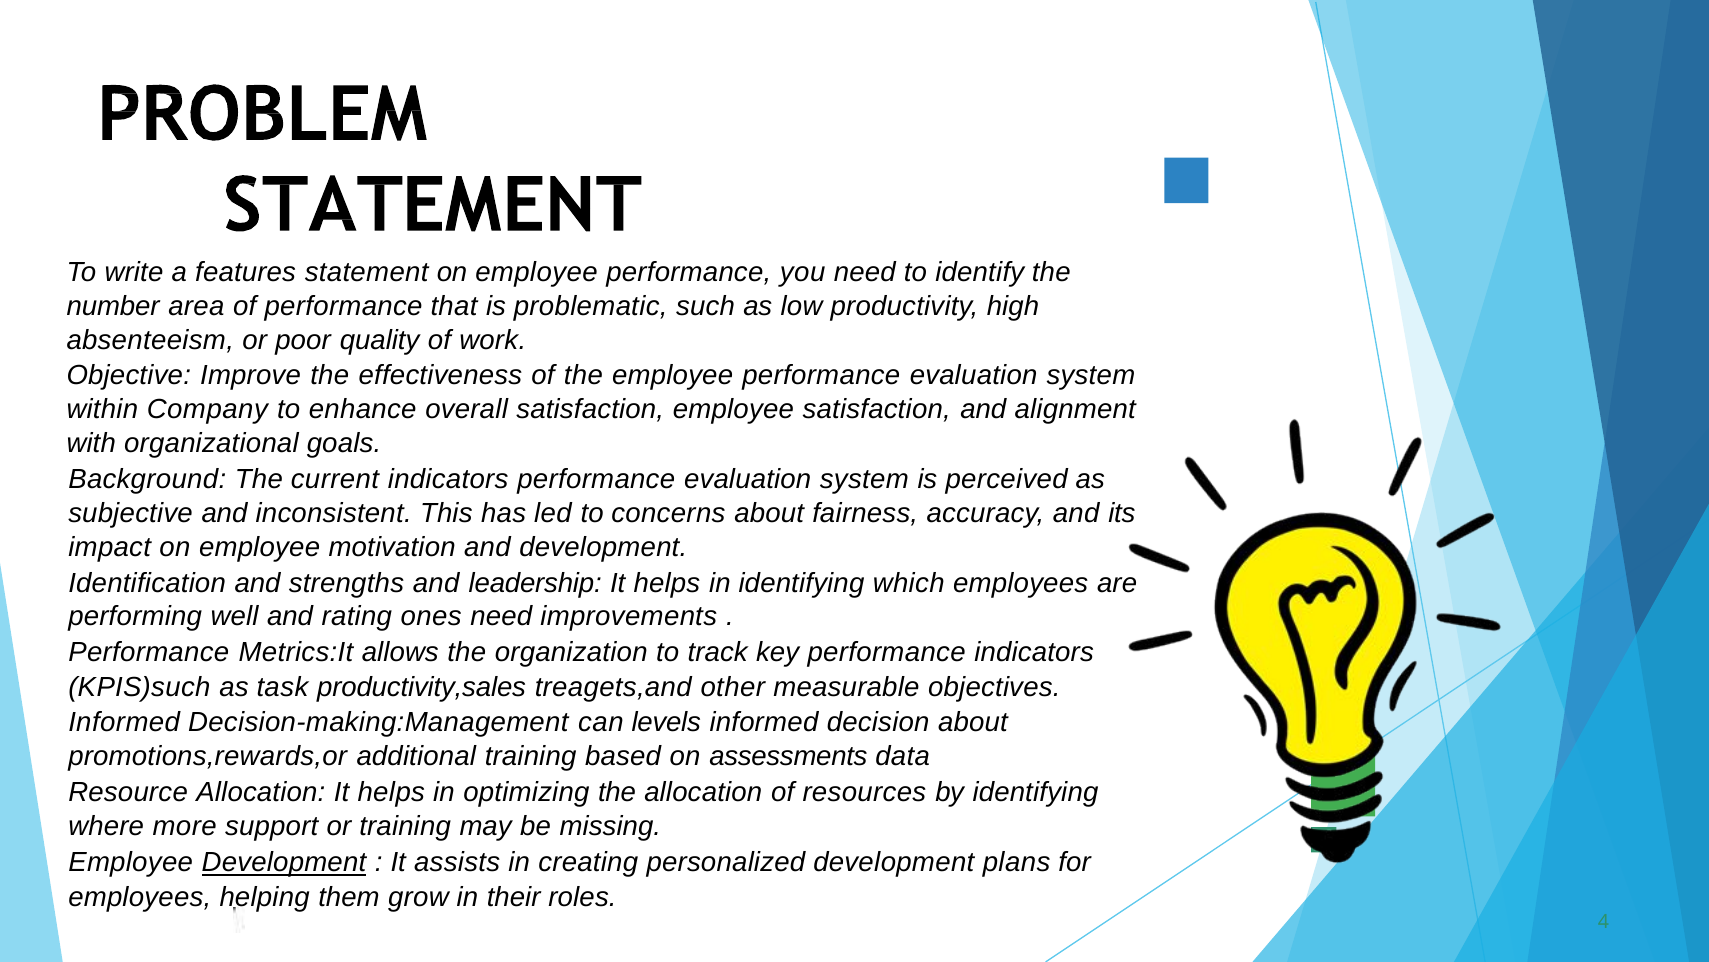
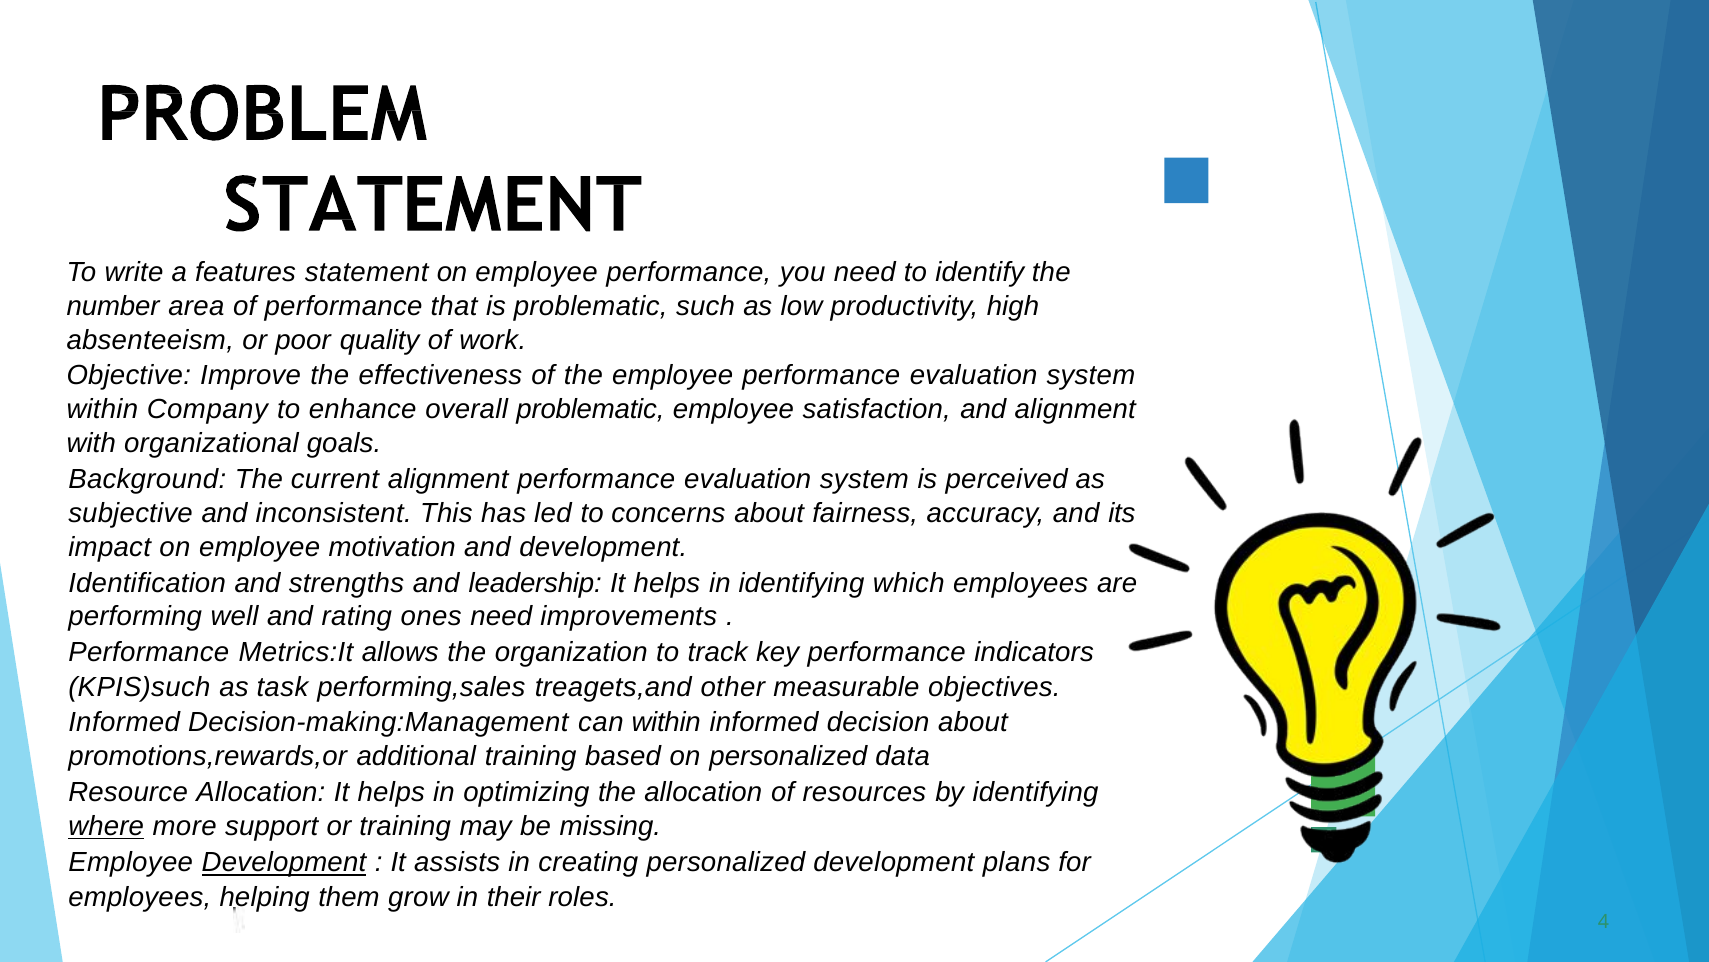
overall satisfaction: satisfaction -> problematic
current indicators: indicators -> alignment
productivity,sales: productivity,sales -> performing,sales
can levels: levels -> within
on assessments: assessments -> personalized
where underline: none -> present
